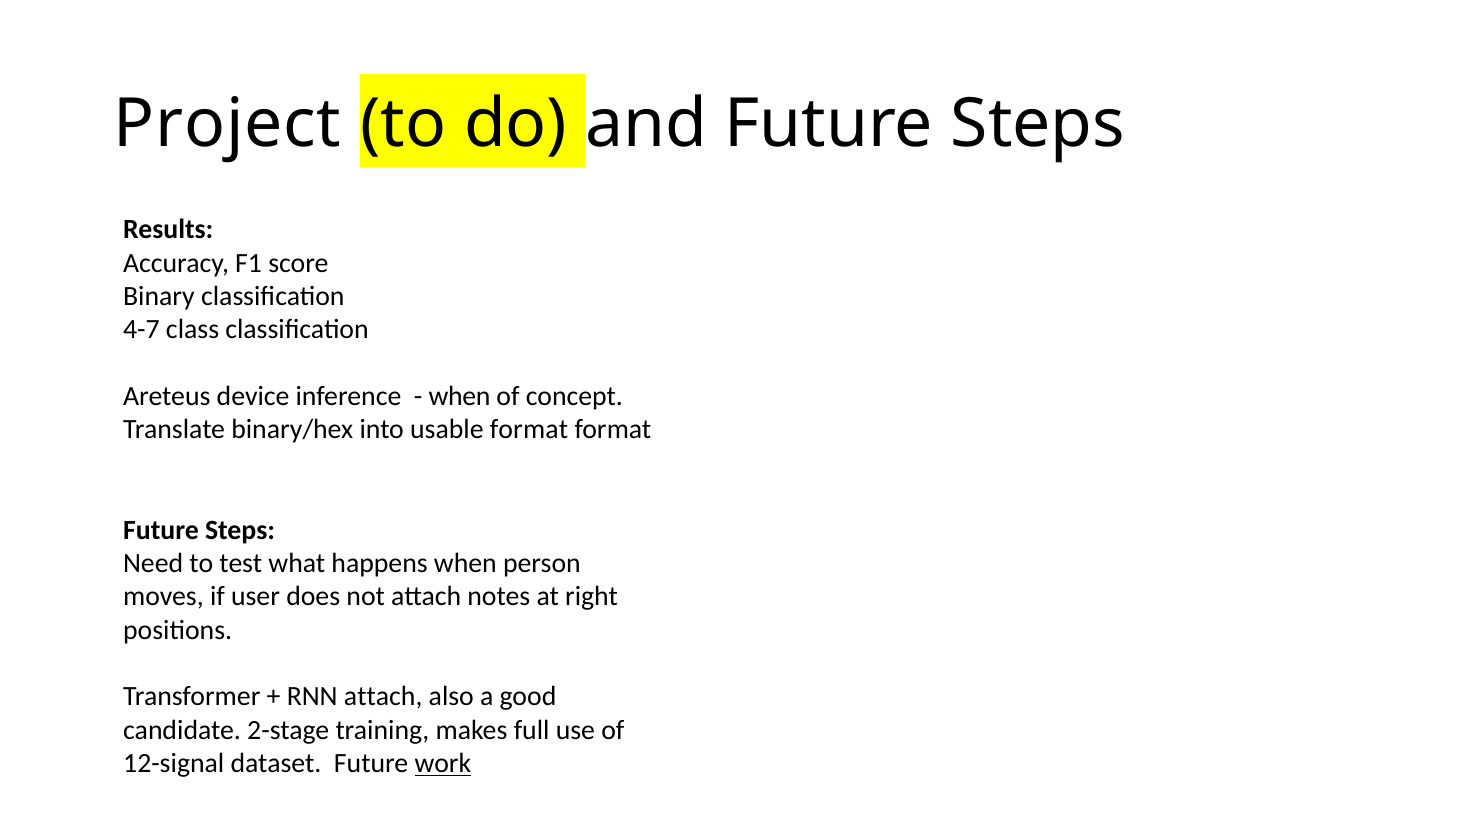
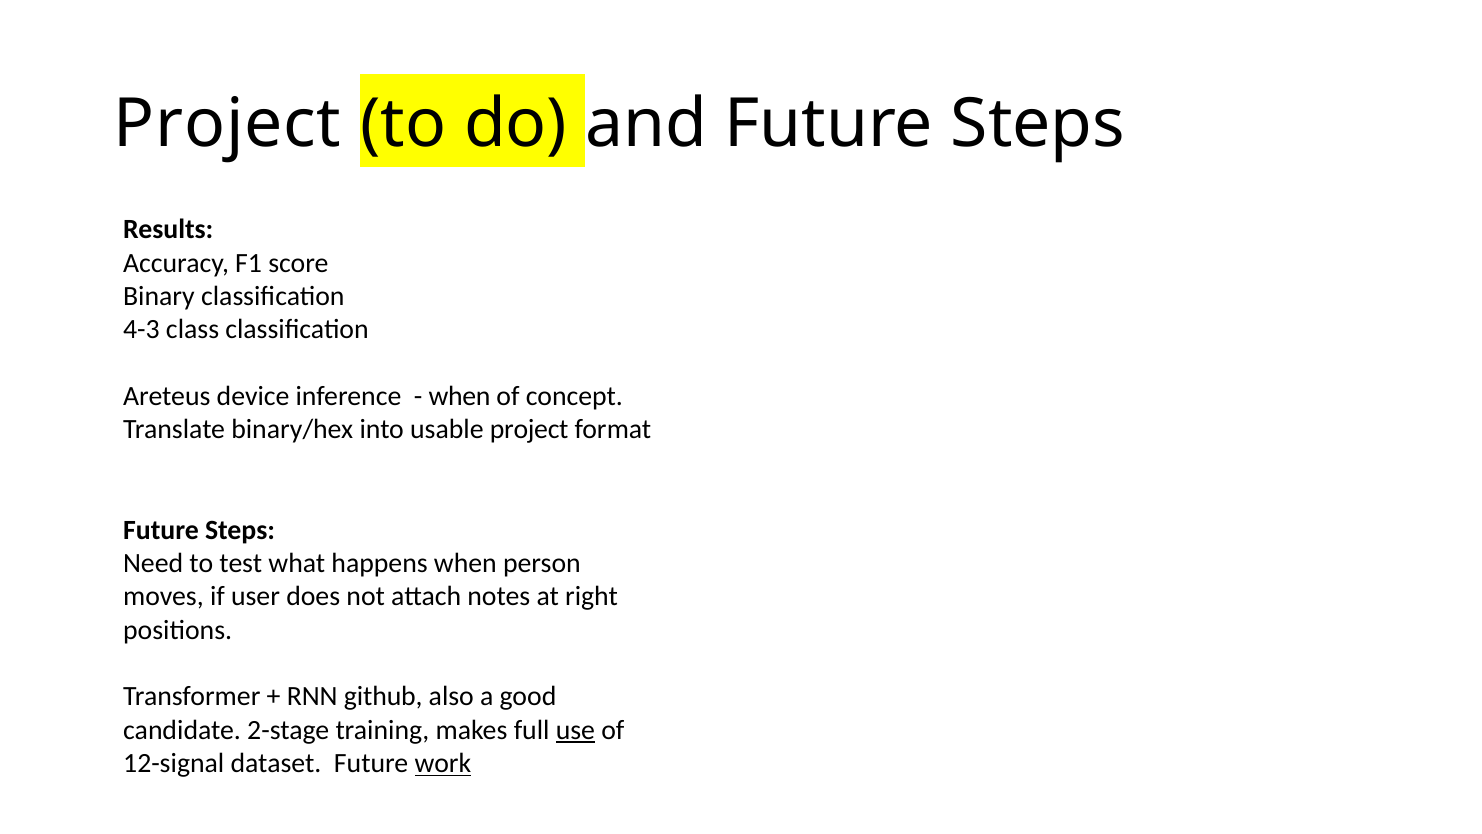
4-7: 4-7 -> 4-3
usable format: format -> project
RNN attach: attach -> github
use underline: none -> present
